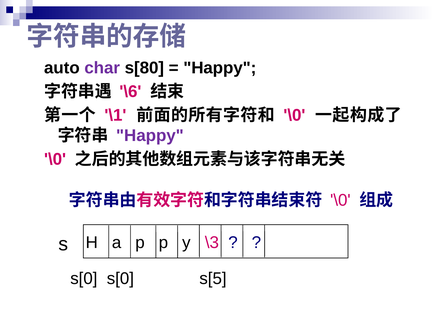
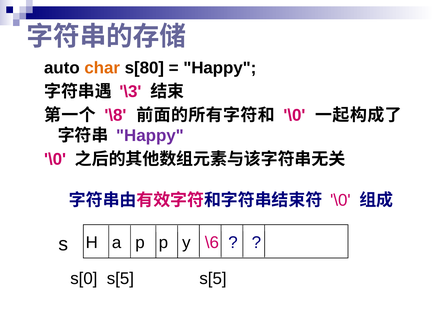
char colour: purple -> orange
\6: \6 -> \3
\1: \1 -> \8
\3: \3 -> \6
s[0 s[0: s[0 -> s[5
